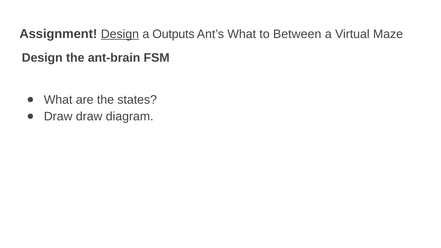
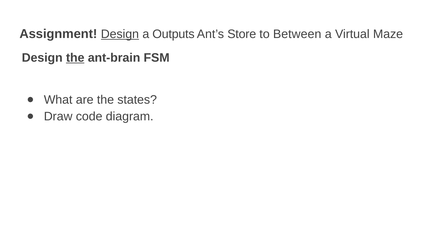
Ant’s What: What -> Store
the at (75, 58) underline: none -> present
Draw draw: draw -> code
